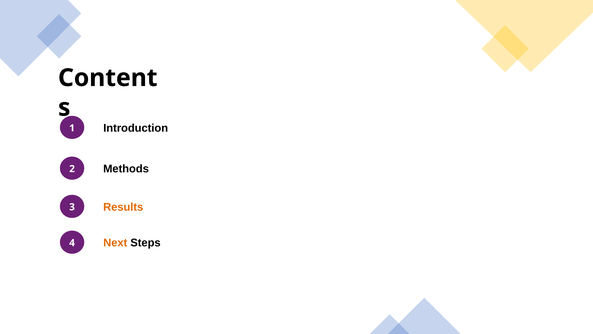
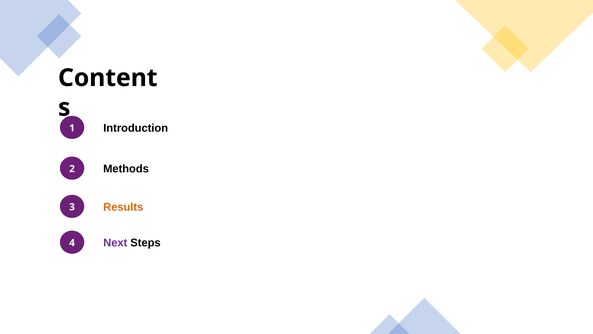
Next colour: orange -> purple
